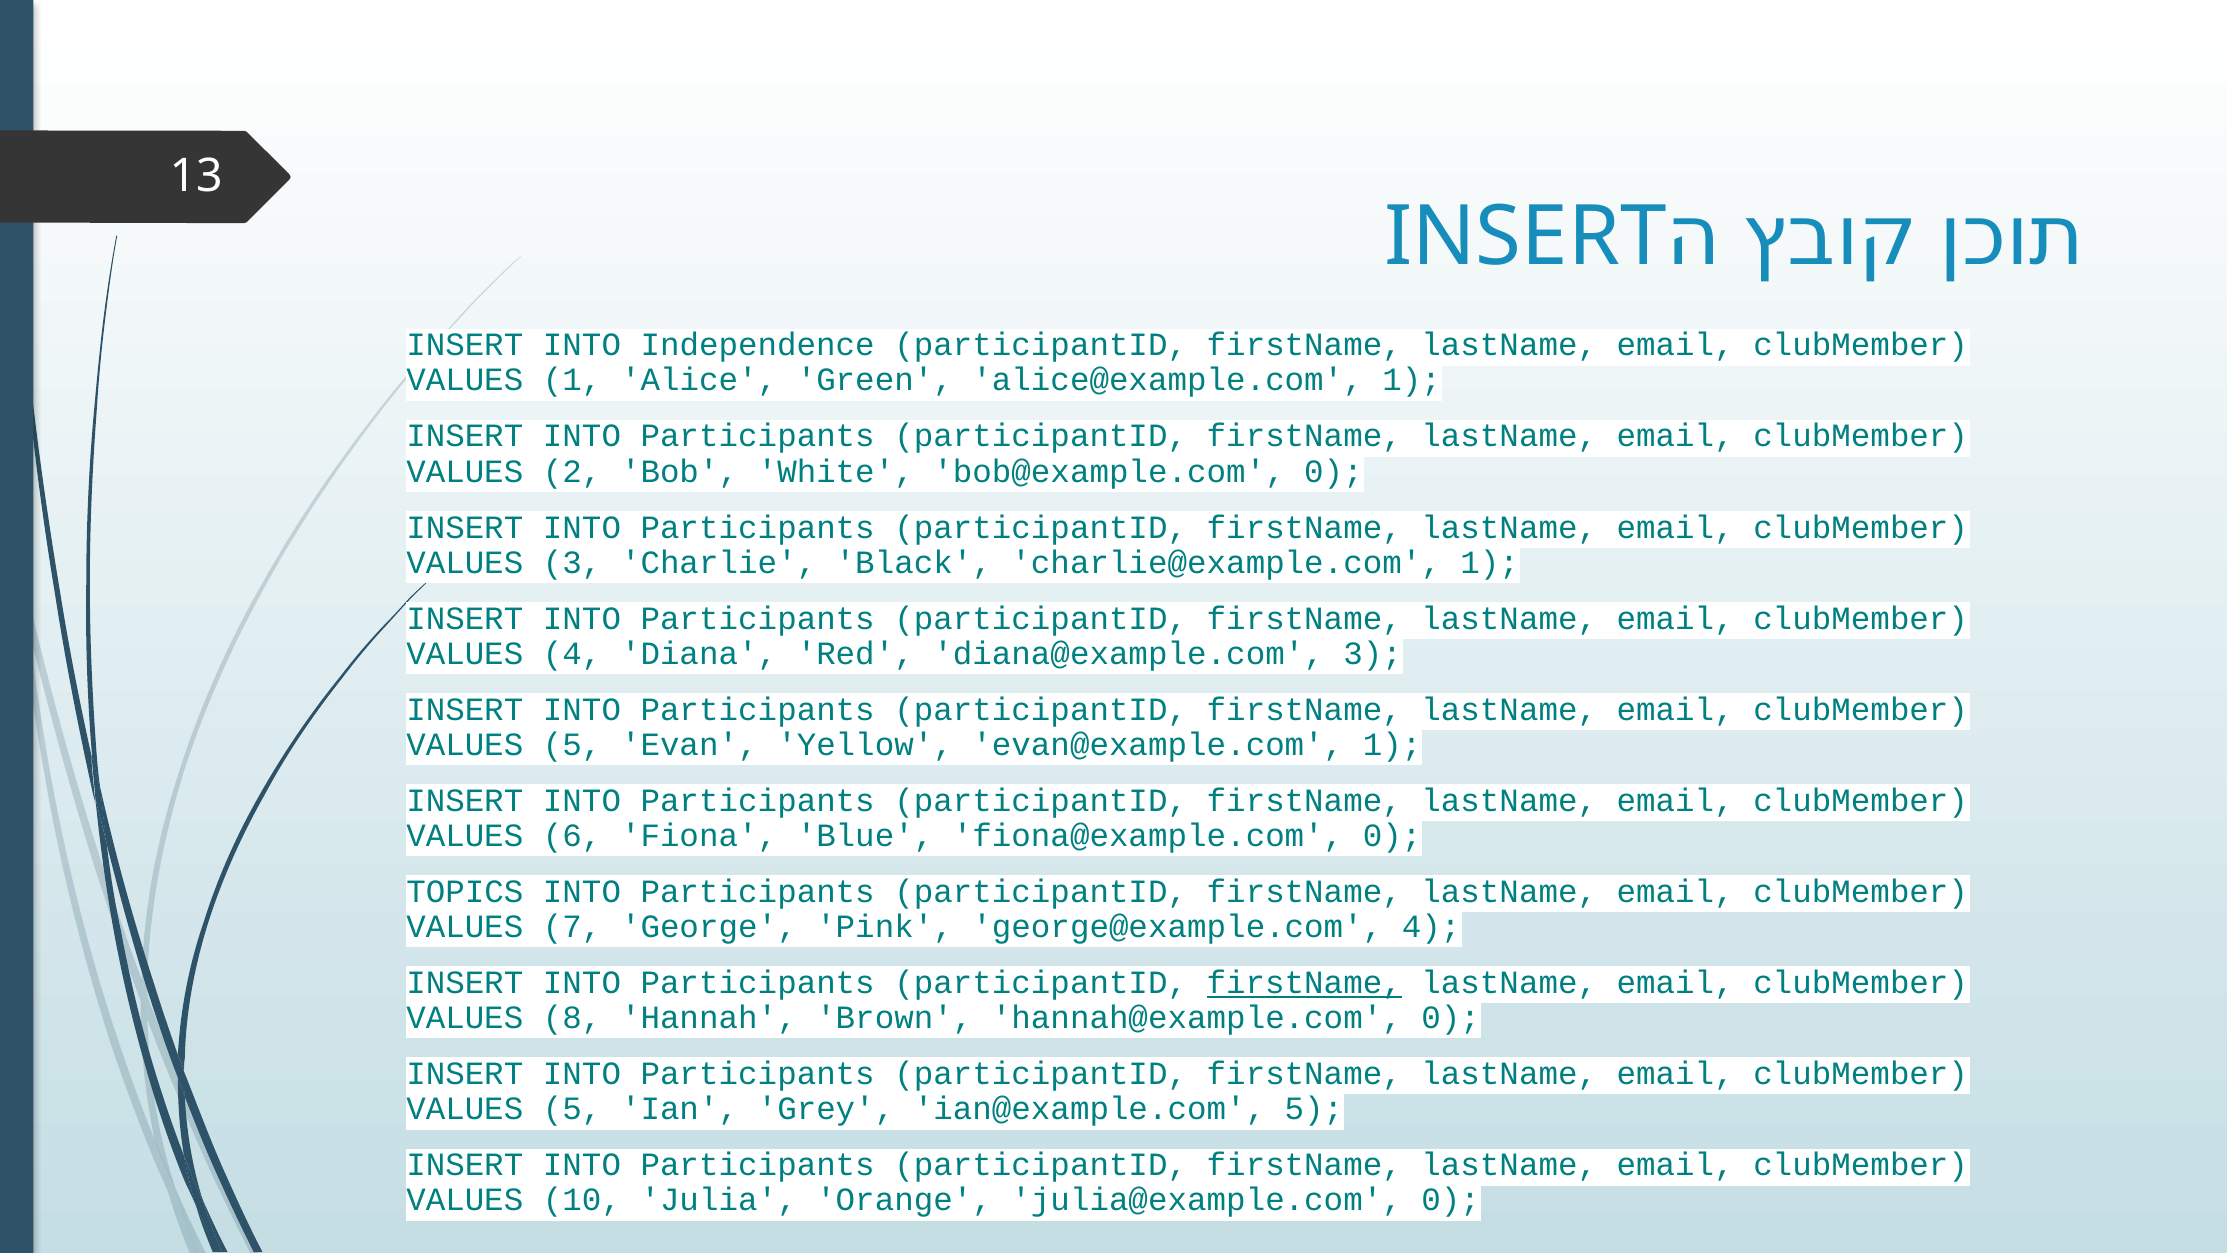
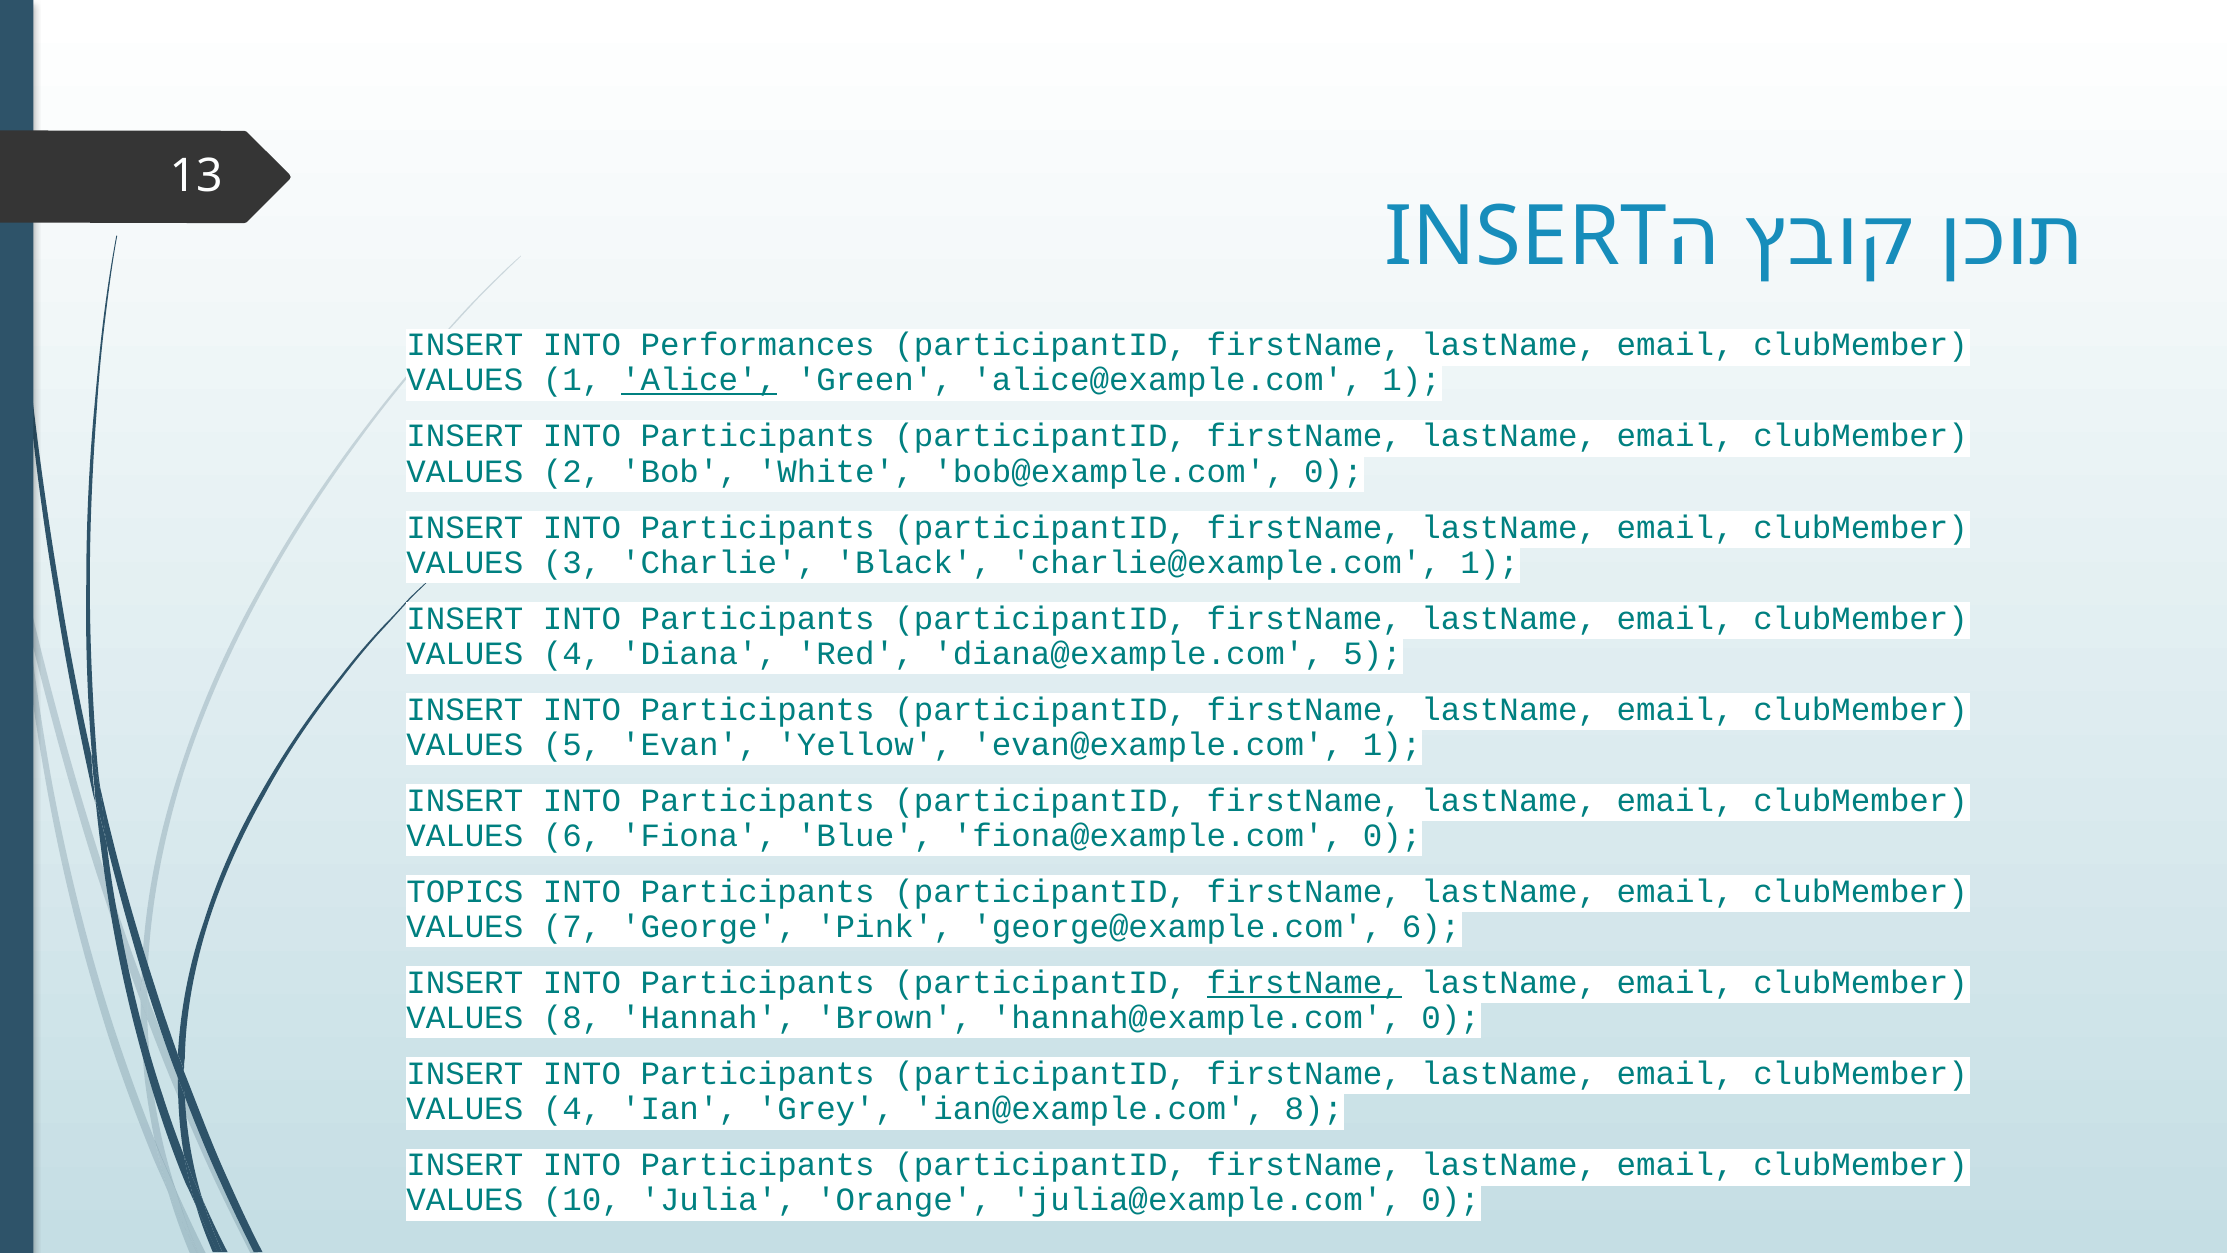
Independence: Independence -> Performances
Alice underline: none -> present
diana@example.com 3: 3 -> 5
george@example.com 4: 4 -> 6
5 at (572, 1109): 5 -> 4
ian@example.com 5: 5 -> 8
